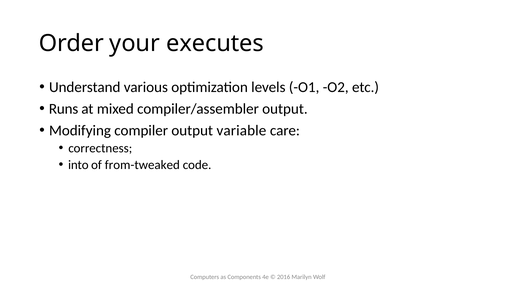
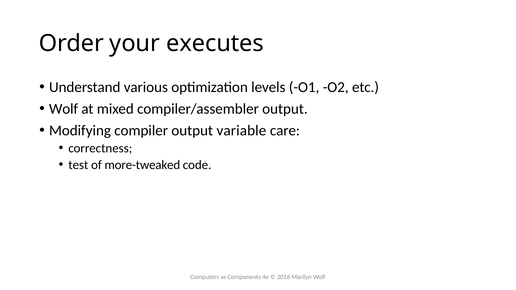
Runs at (64, 109): Runs -> Wolf
into: into -> test
from-tweaked: from-tweaked -> more-tweaked
